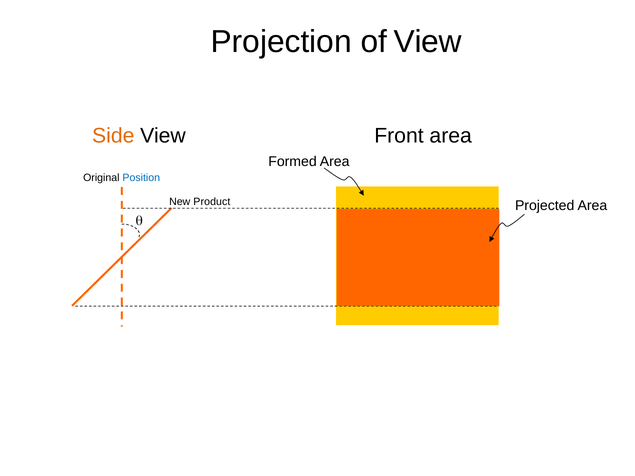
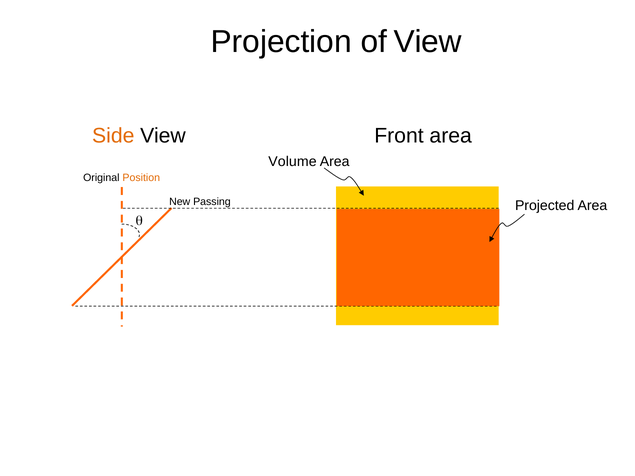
Formed: Formed -> Volume
Position colour: blue -> orange
Product: Product -> Passing
